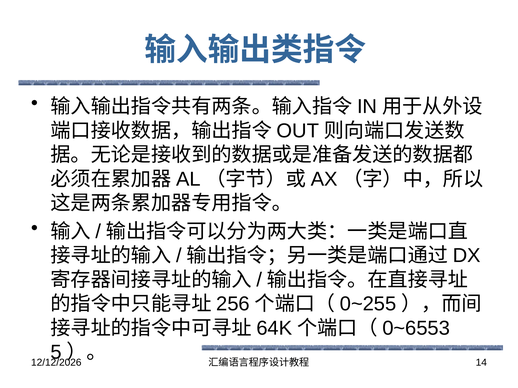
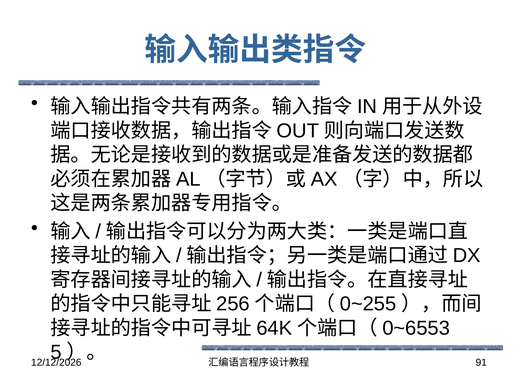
14: 14 -> 91
